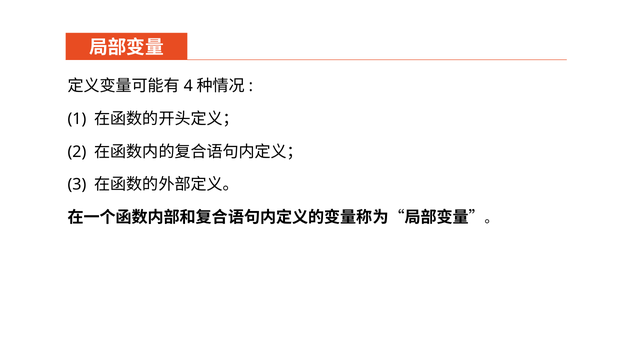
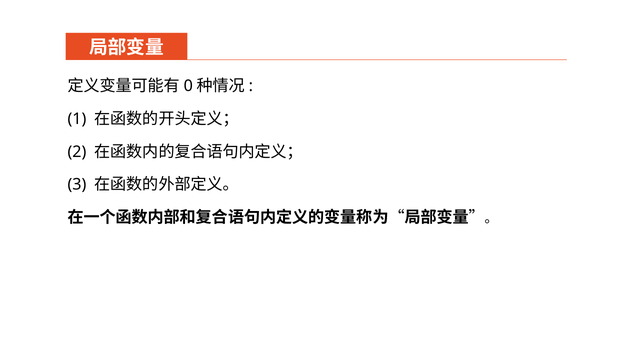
4: 4 -> 0
